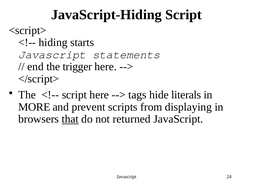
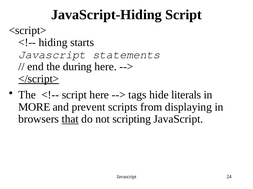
trigger: trigger -> during
</script> underline: none -> present
returned: returned -> scripting
